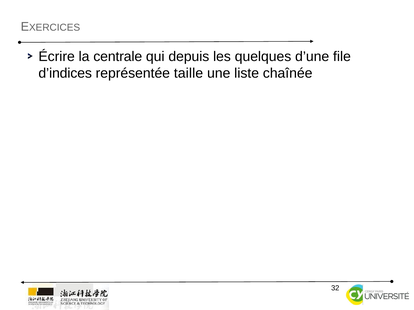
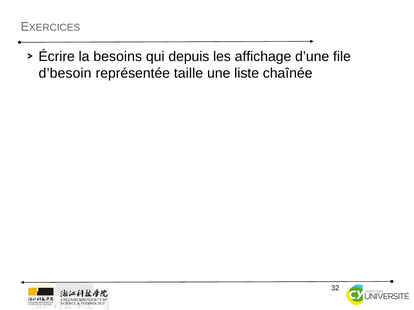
centrale: centrale -> besoins
quelques: quelques -> affichage
d’indices: d’indices -> d’besoin
